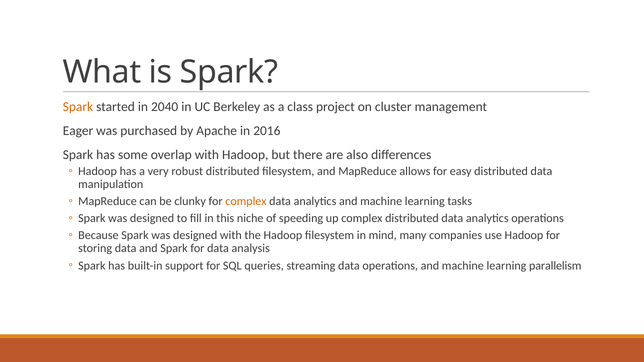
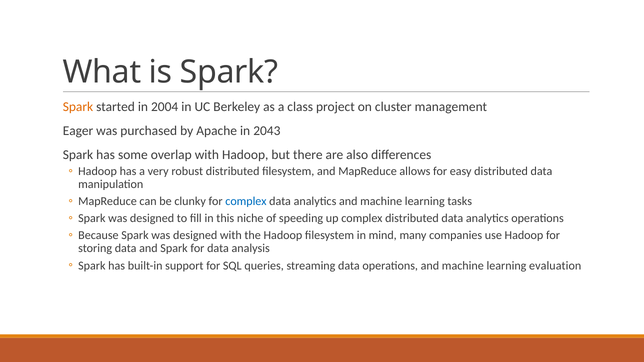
2040: 2040 -> 2004
2016: 2016 -> 2043
complex at (246, 201) colour: orange -> blue
parallelism: parallelism -> evaluation
